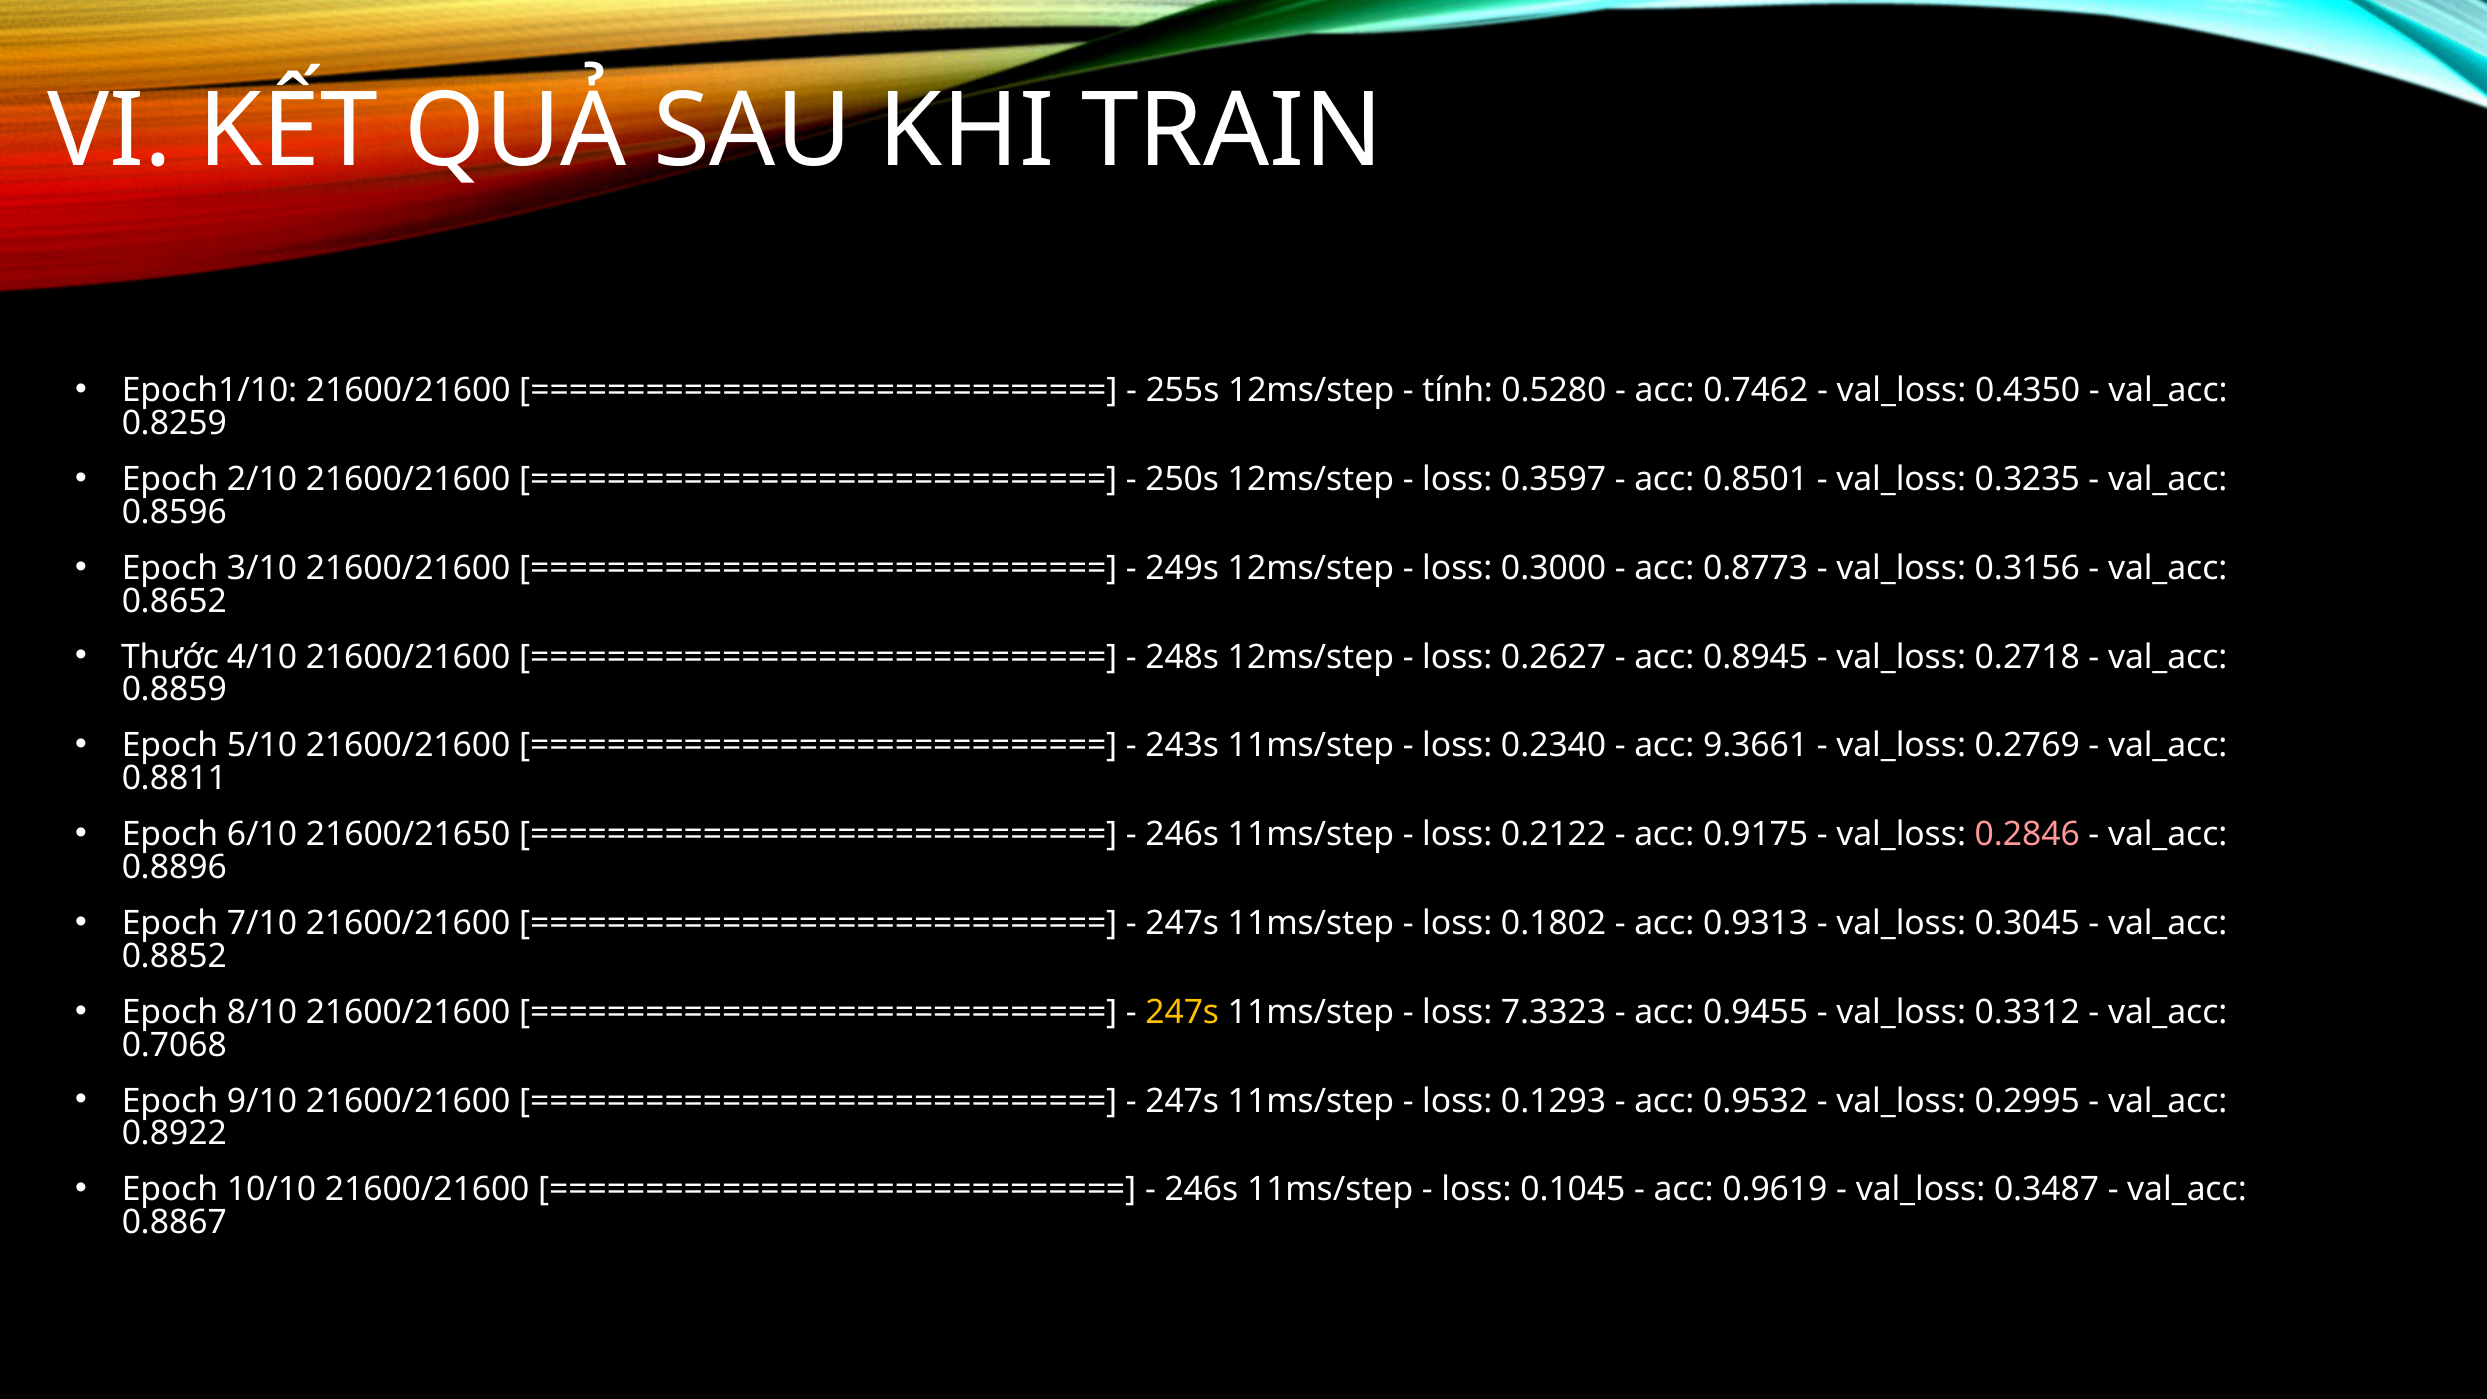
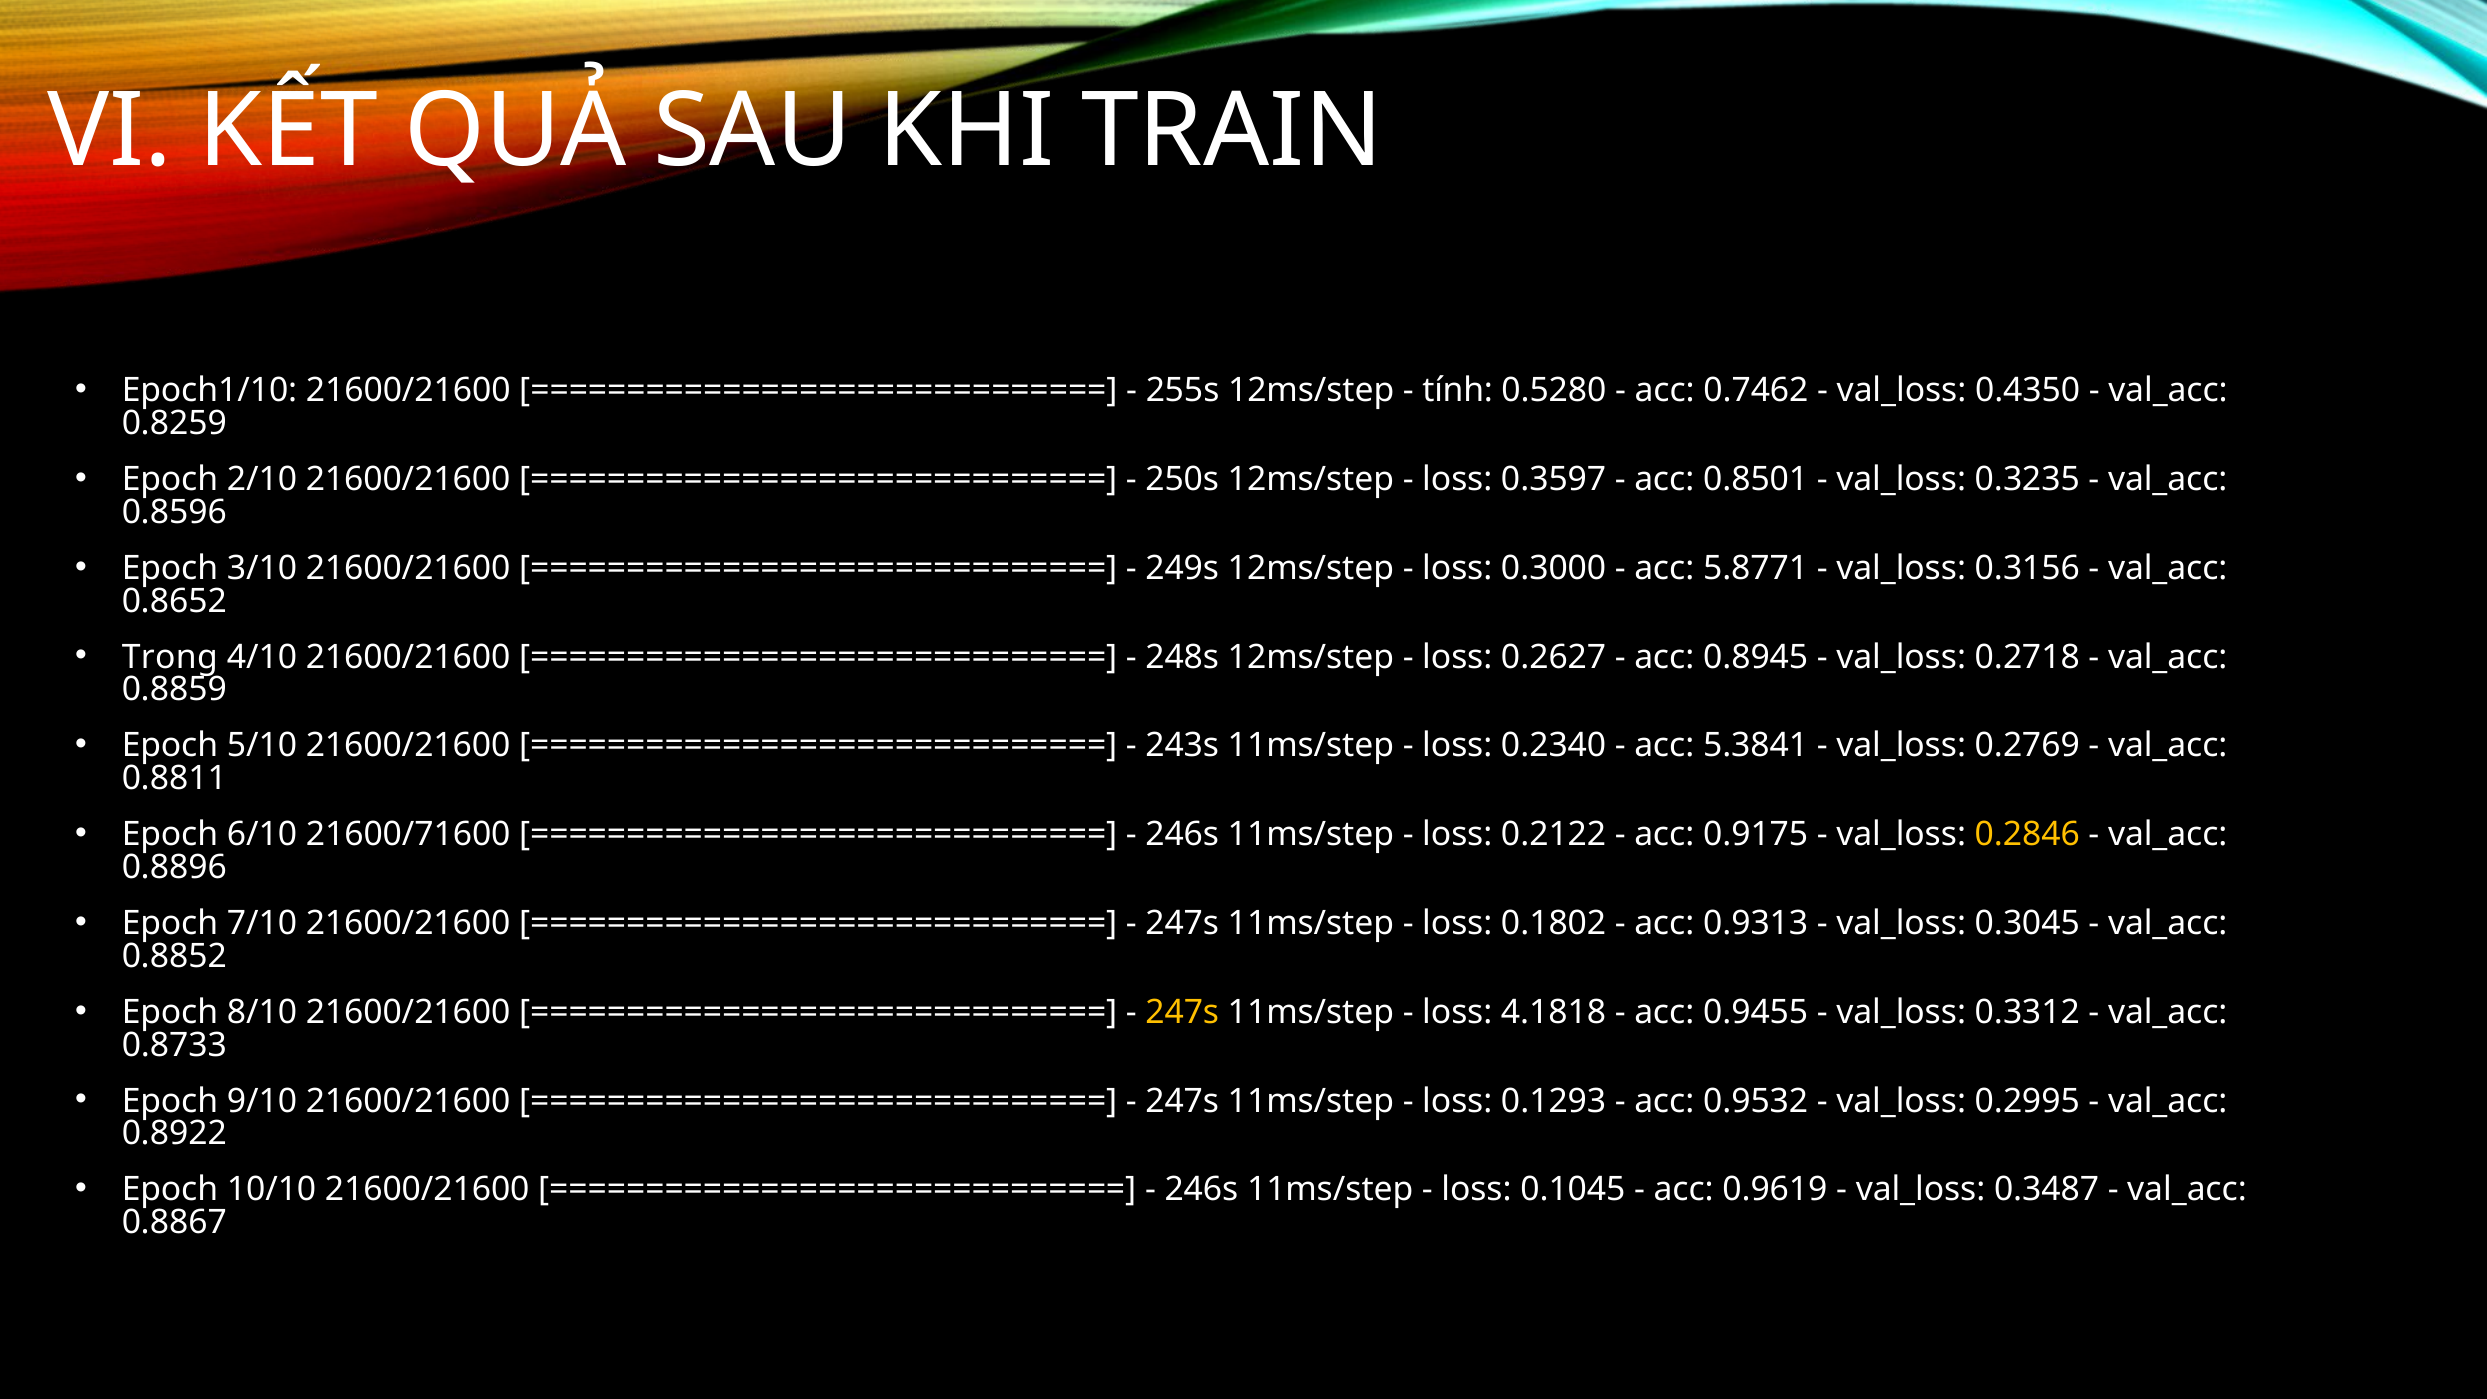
0.8773: 0.8773 -> 5.8771
Thước: Thước -> Trong
9.3661: 9.3661 -> 5.3841
21600/21650: 21600/21650 -> 21600/71600
0.2846 colour: pink -> yellow
7.3323: 7.3323 -> 4.1818
0.7068: 0.7068 -> 0.8733
